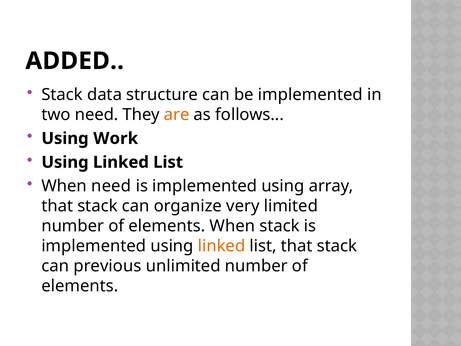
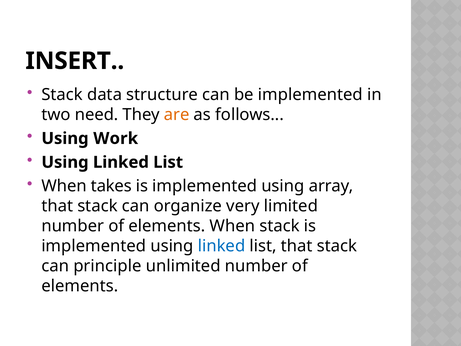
ADDED: ADDED -> INSERT
When need: need -> takes
linked at (222, 246) colour: orange -> blue
previous: previous -> principle
